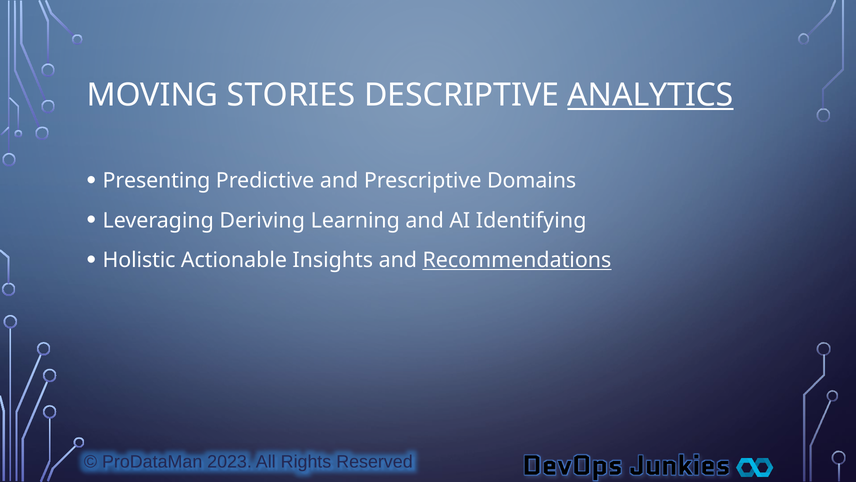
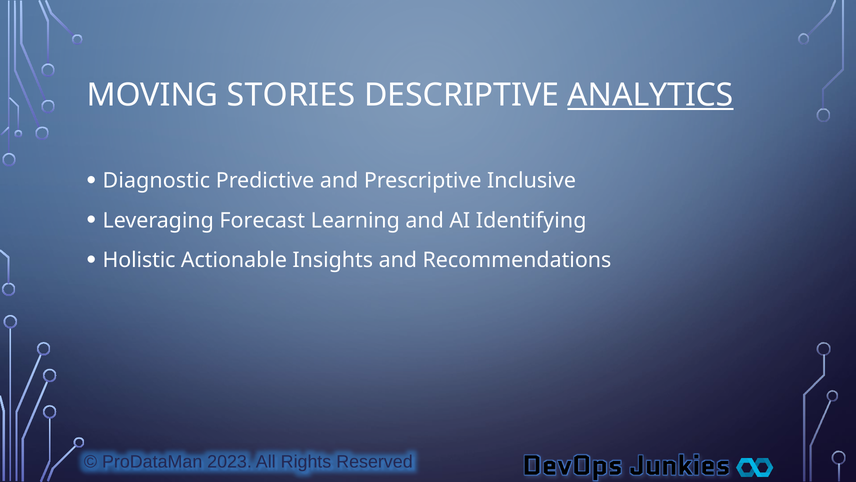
Presenting: Presenting -> Diagnostic
Domains: Domains -> Inclusive
Deriving: Deriving -> Forecast
Recommendations underline: present -> none
